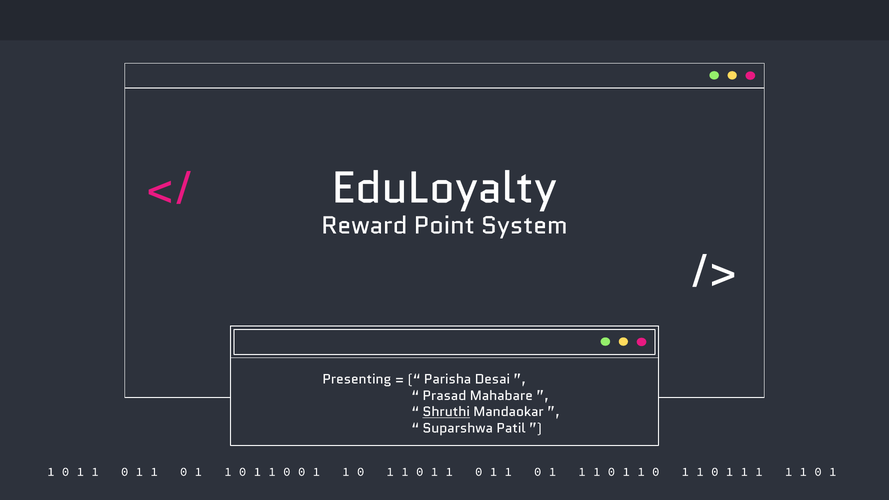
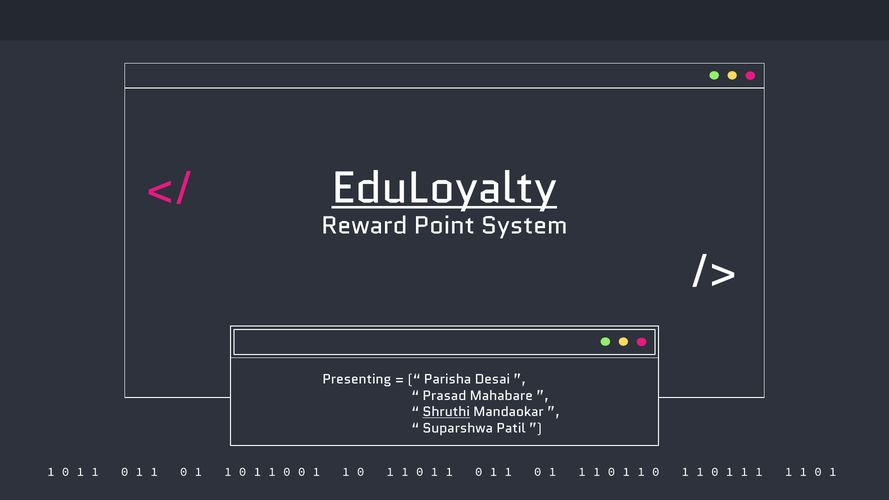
EduLoyalty underline: none -> present
